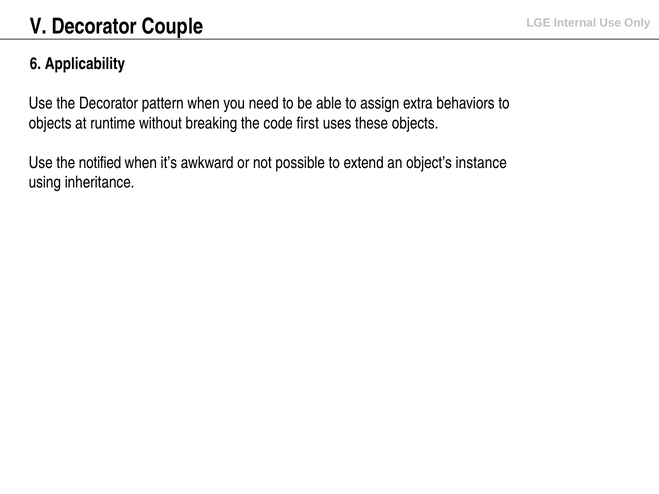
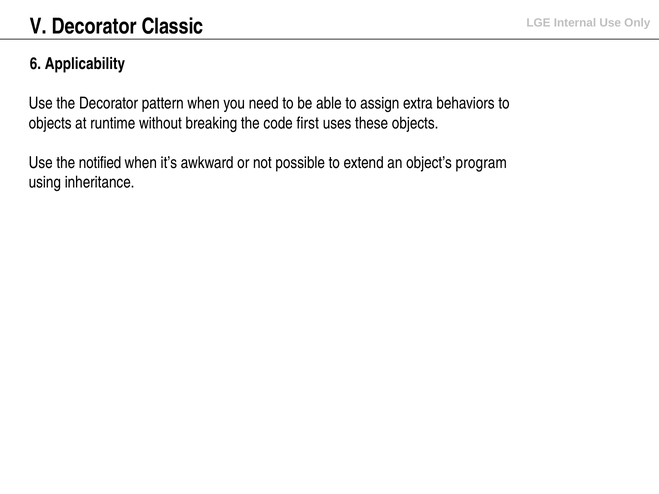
Couple: Couple -> Classic
instance: instance -> program
